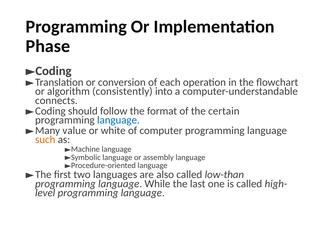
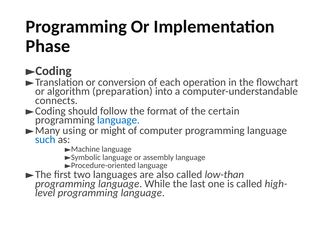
consistently: consistently -> preparation
value: value -> using
white: white -> might
such colour: orange -> blue
